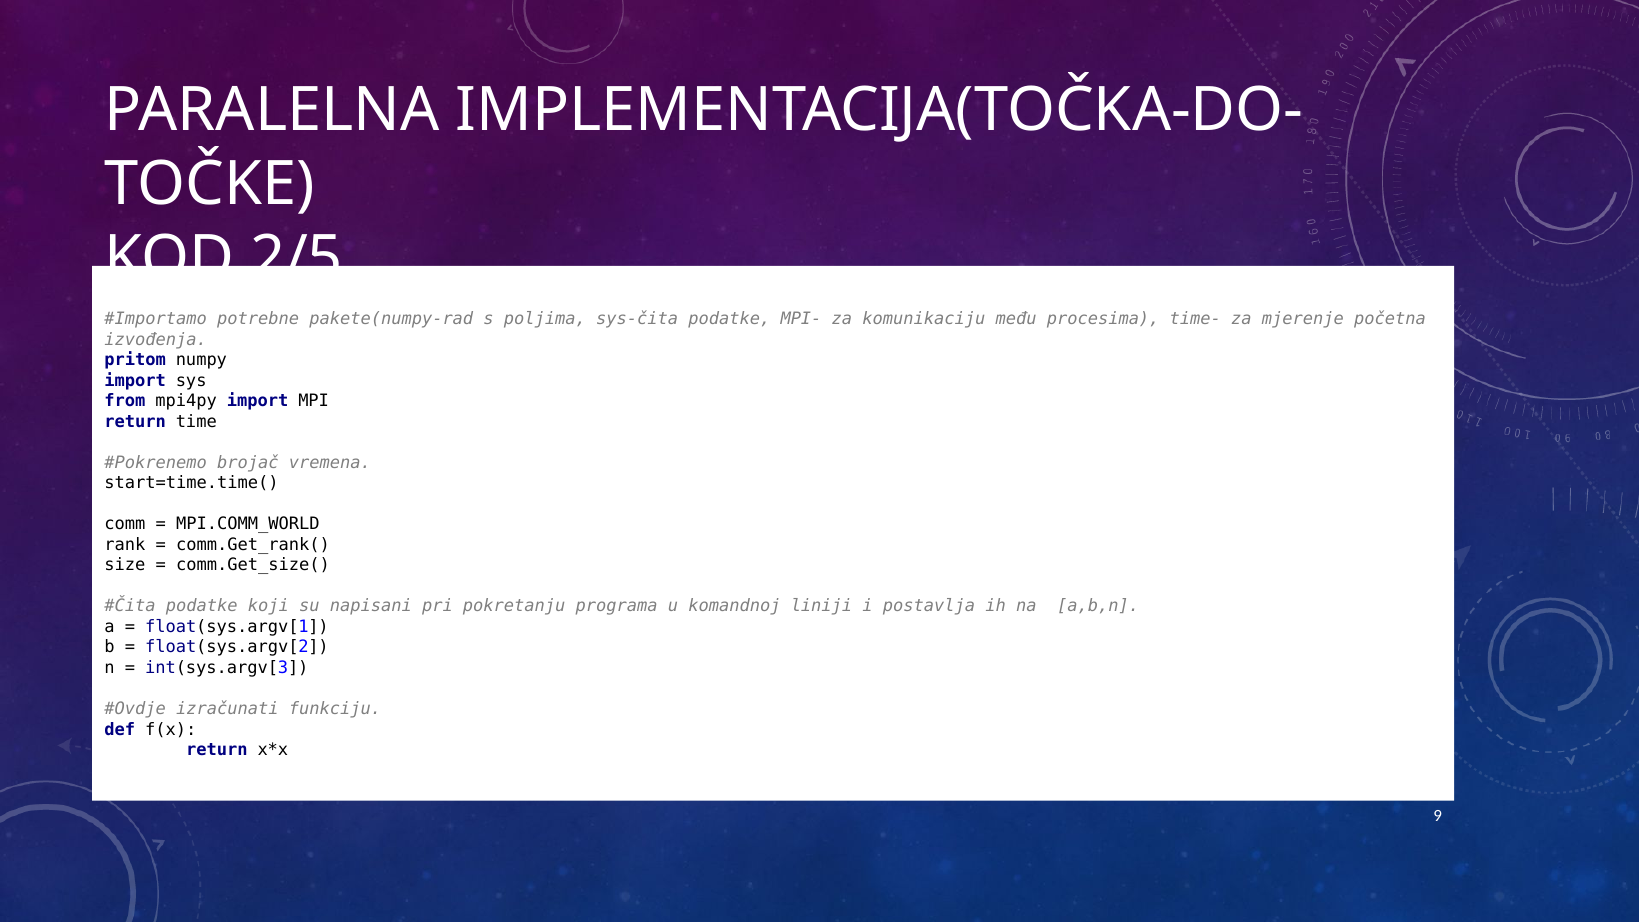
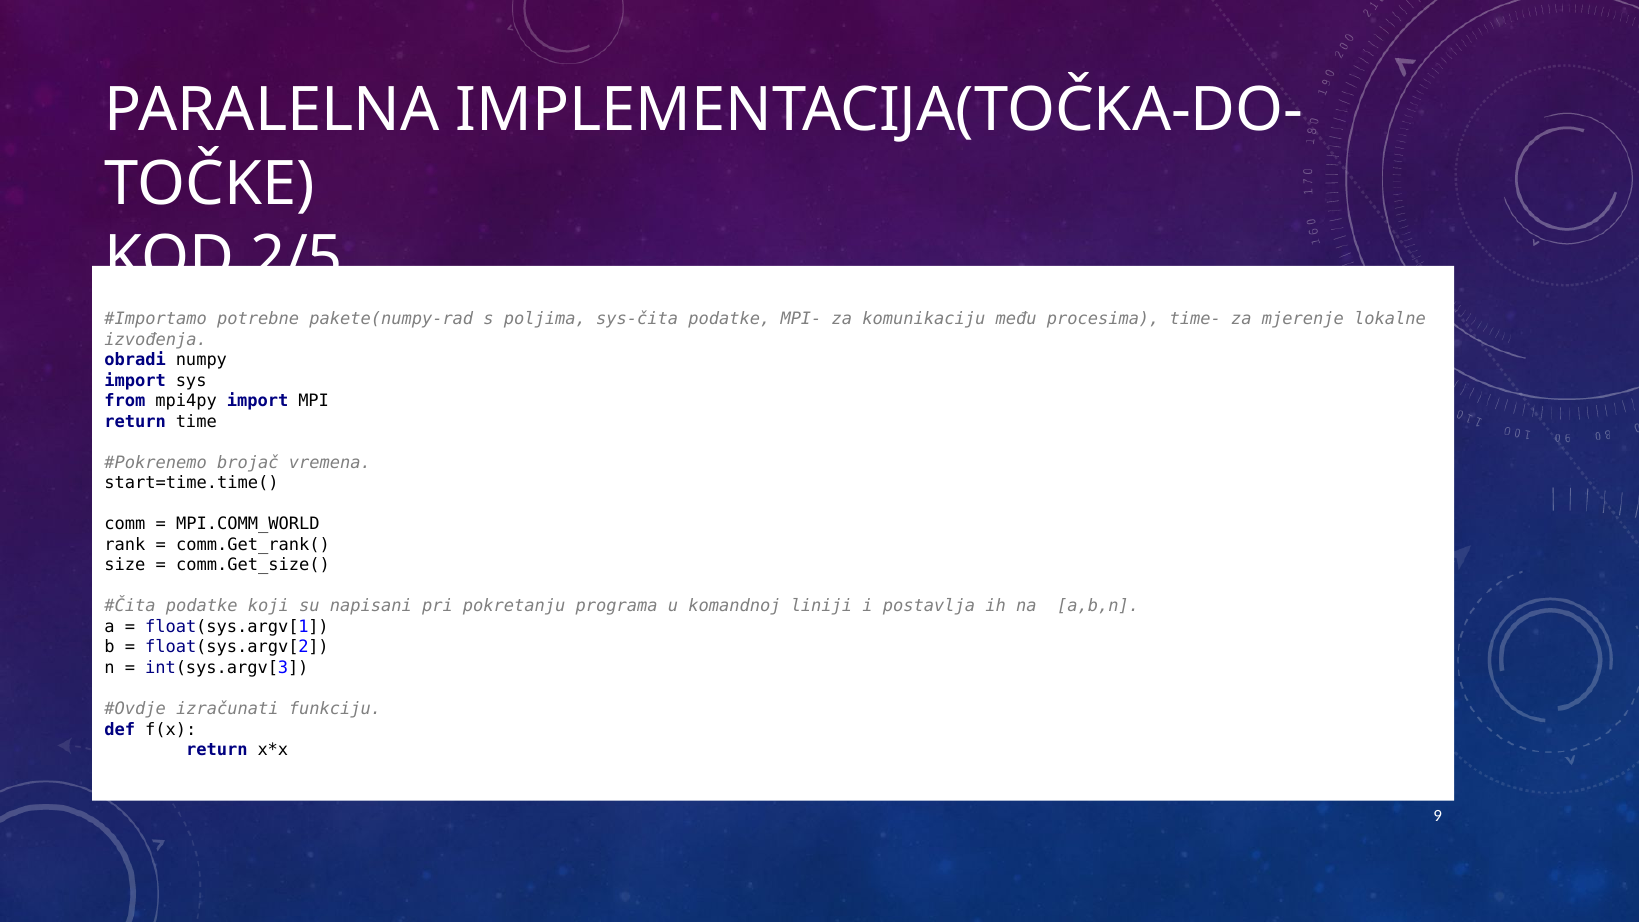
početna: početna -> lokalne
pritom: pritom -> obradi
